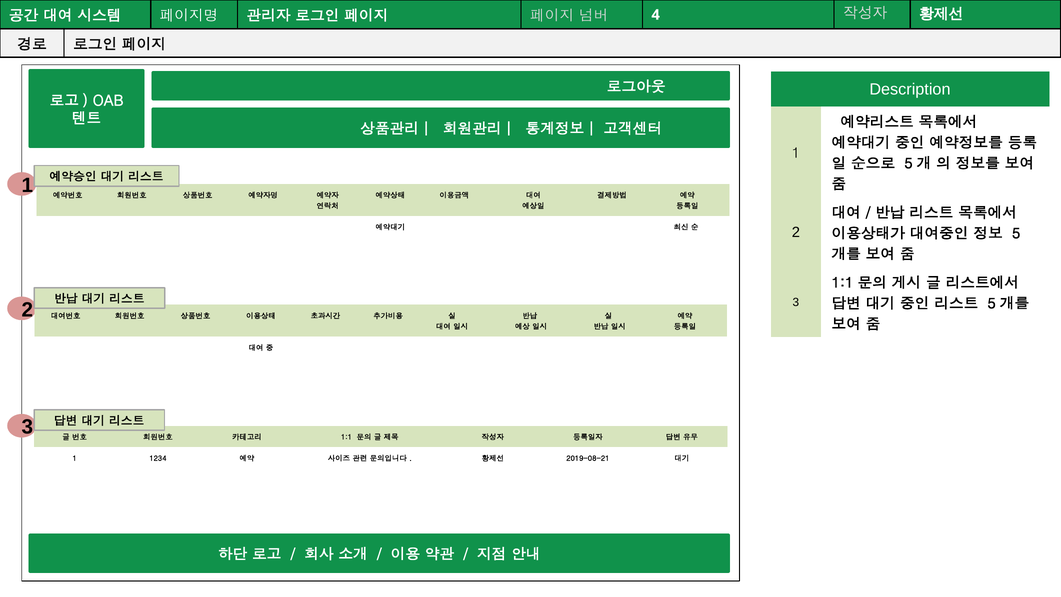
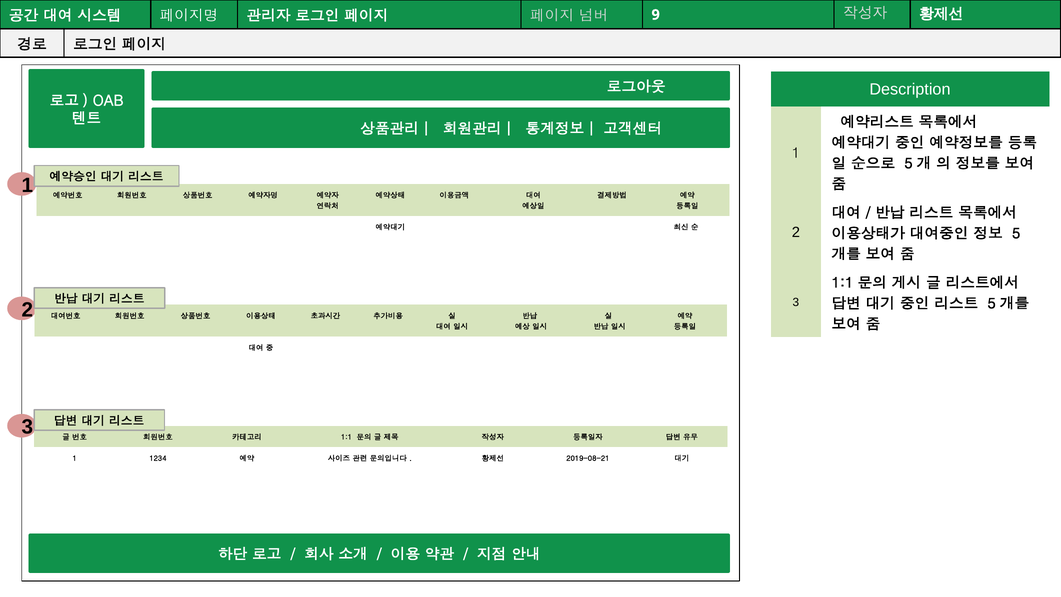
4: 4 -> 9
